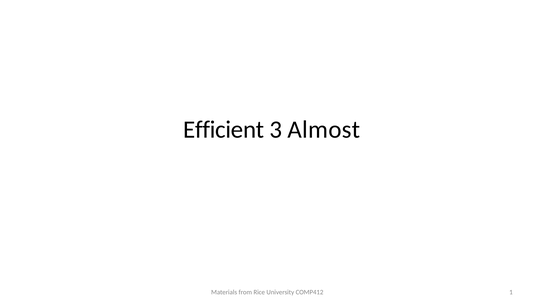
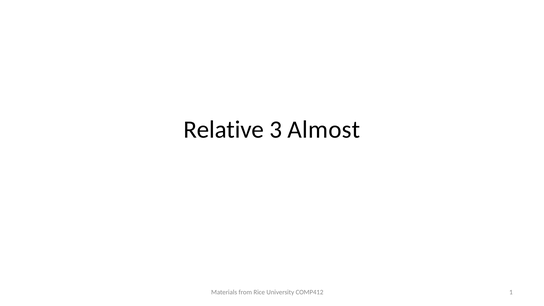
Efficient: Efficient -> Relative
